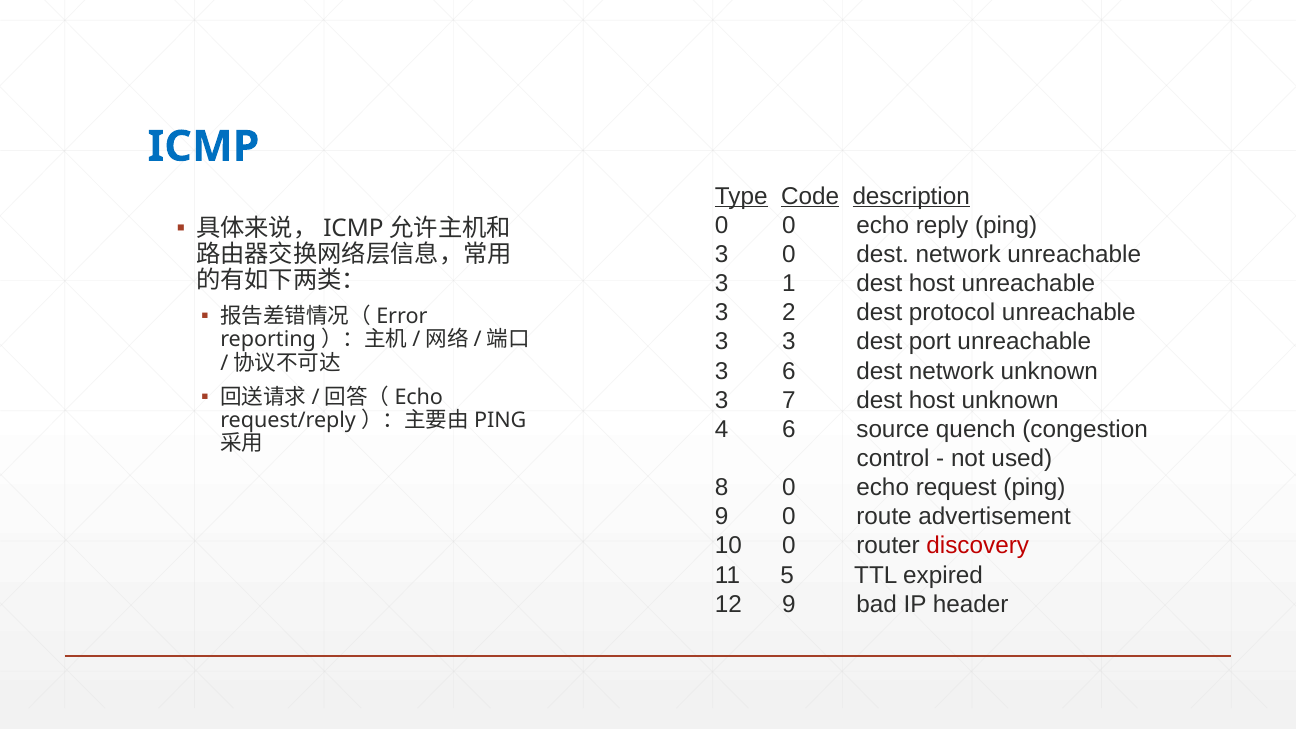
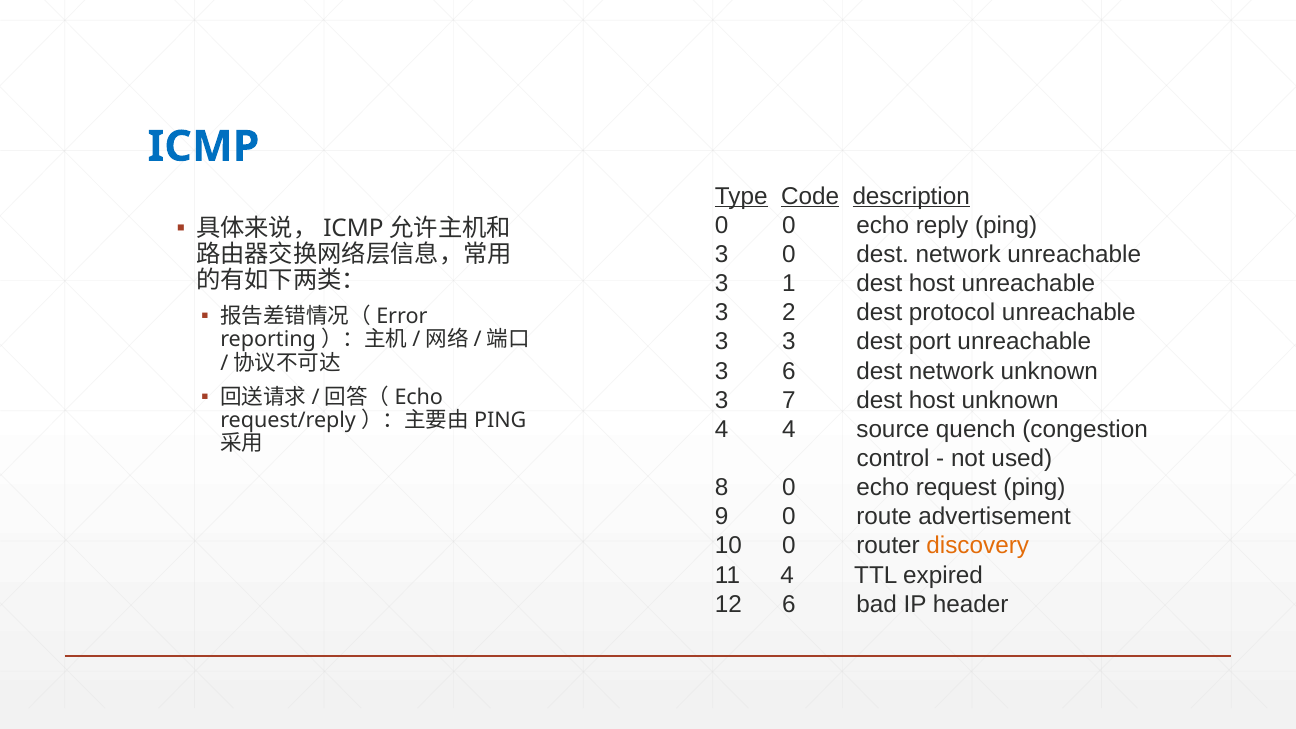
4 6: 6 -> 4
discovery colour: red -> orange
11 5: 5 -> 4
12 9: 9 -> 6
